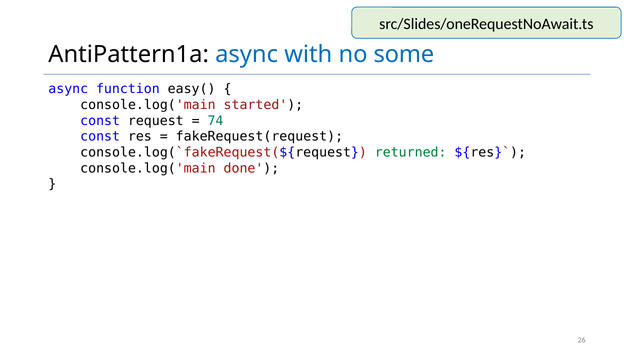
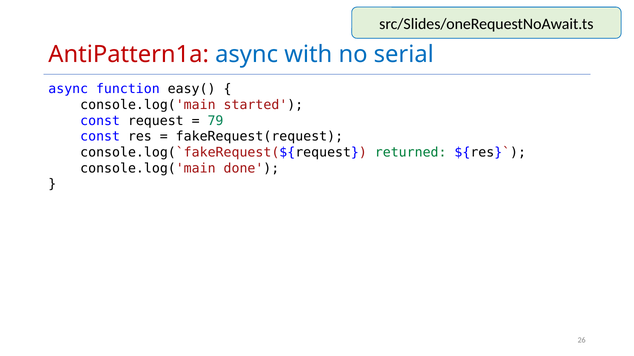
AntiPattern1a colour: black -> red
some: some -> serial
74: 74 -> 79
